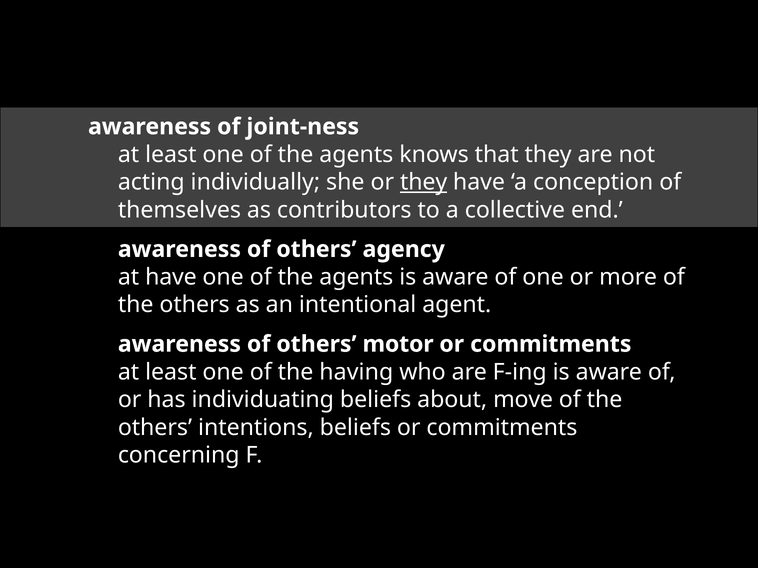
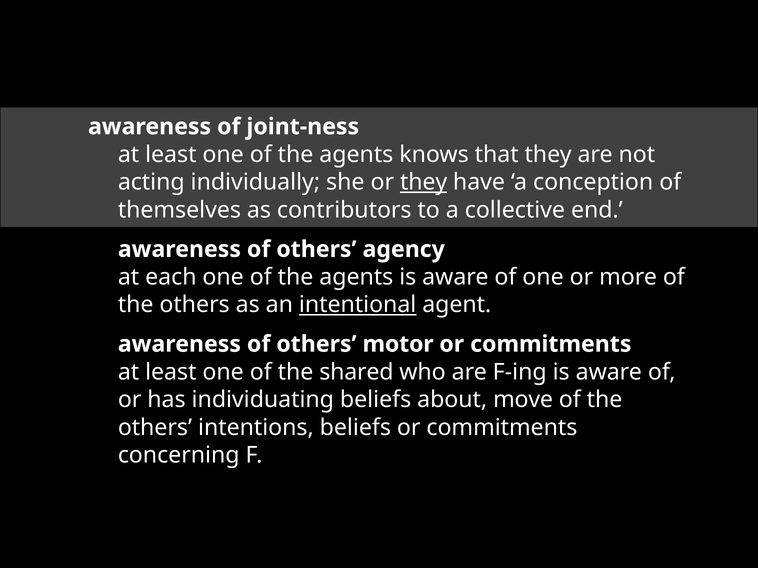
at have: have -> each
intentional underline: none -> present
having: having -> shared
